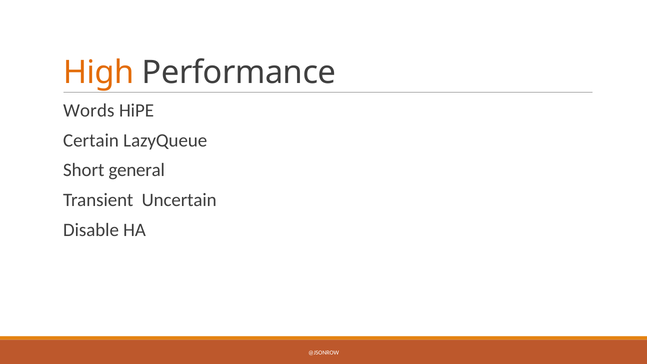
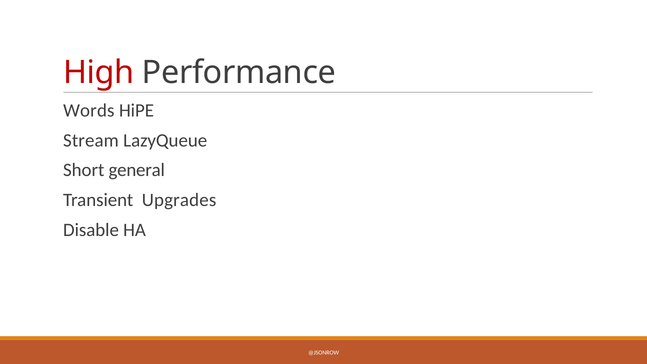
High colour: orange -> red
Certain: Certain -> Stream
Uncertain: Uncertain -> Upgrades
